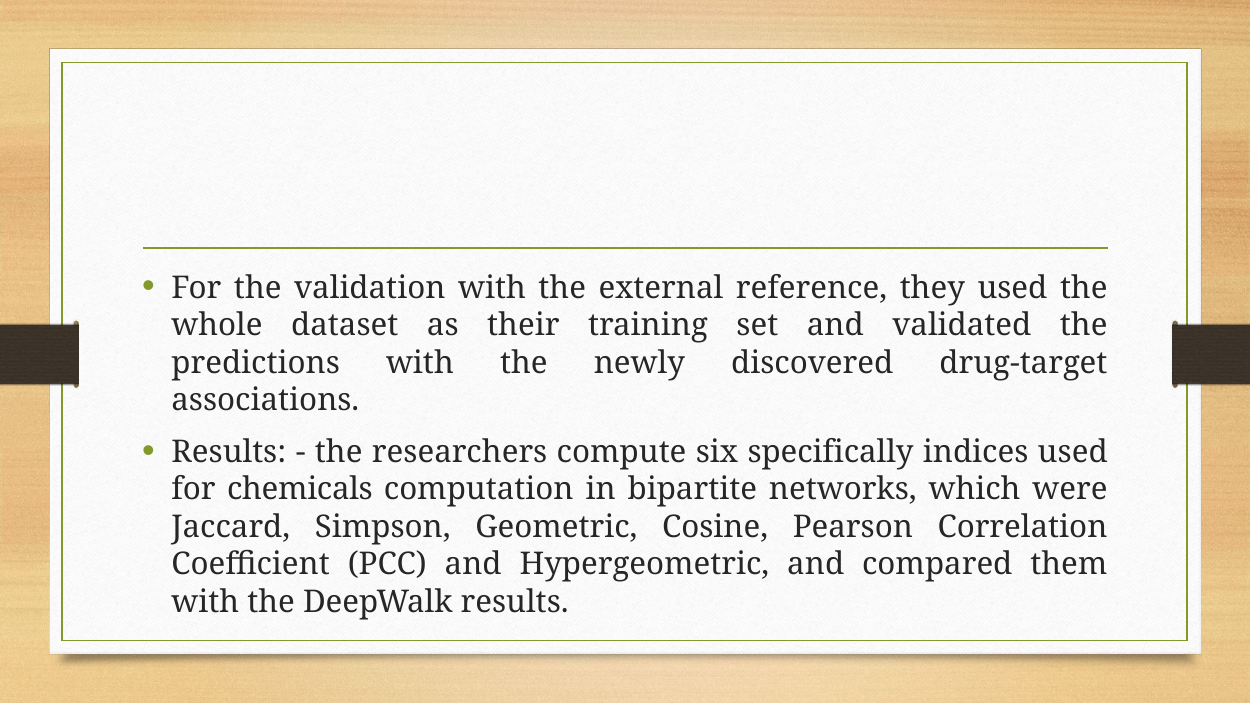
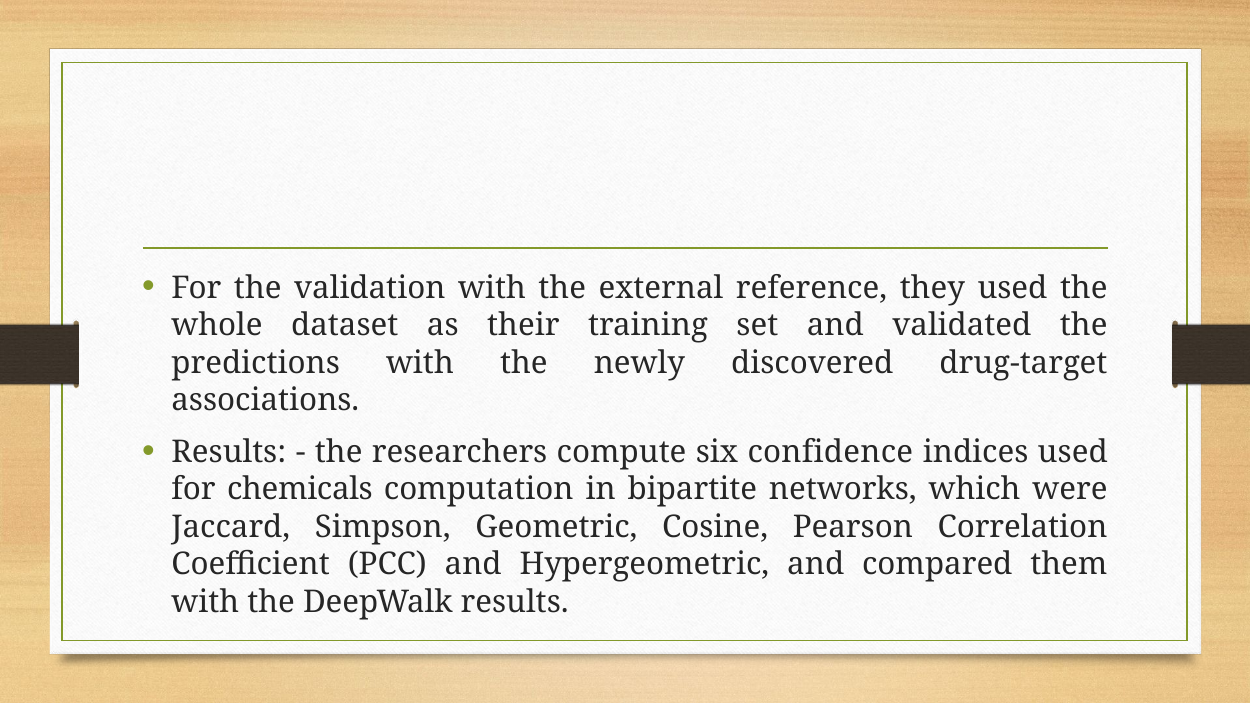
specifically: specifically -> confidence
